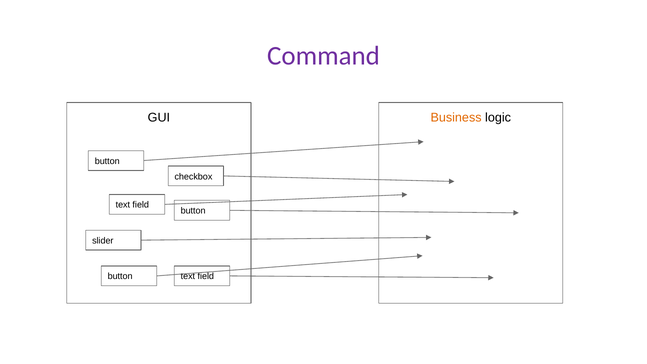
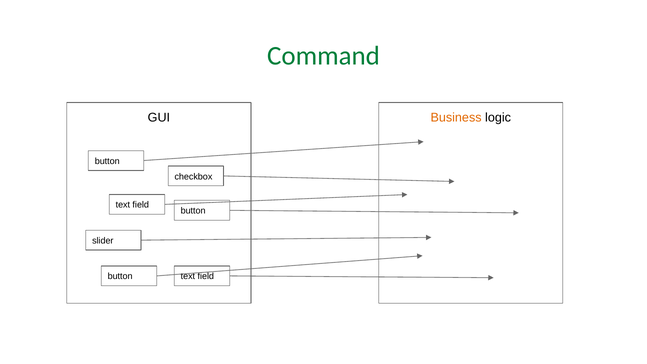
Command colour: purple -> green
